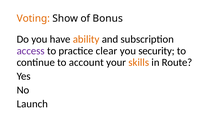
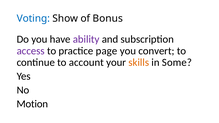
Voting colour: orange -> blue
ability colour: orange -> purple
clear: clear -> page
security: security -> convert
Route: Route -> Some
Launch: Launch -> Motion
